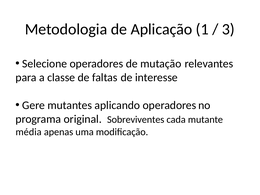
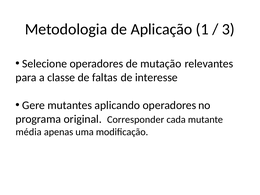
Sobreviventes: Sobreviventes -> Corresponder
